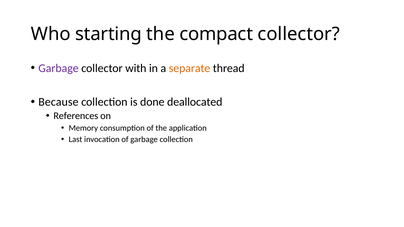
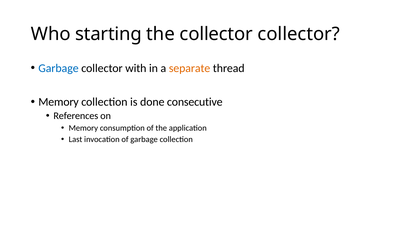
the compact: compact -> collector
Garbage at (59, 68) colour: purple -> blue
Because at (58, 102): Because -> Memory
deallocated: deallocated -> consecutive
